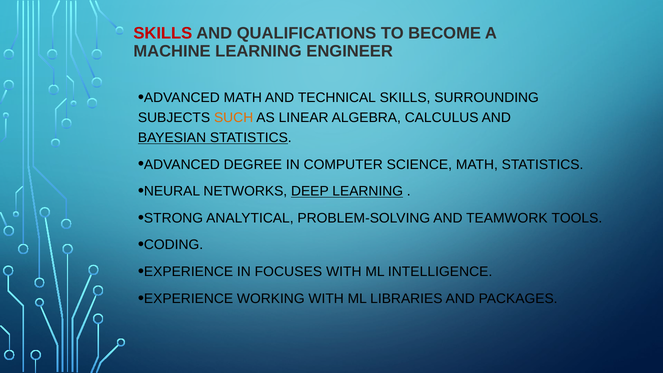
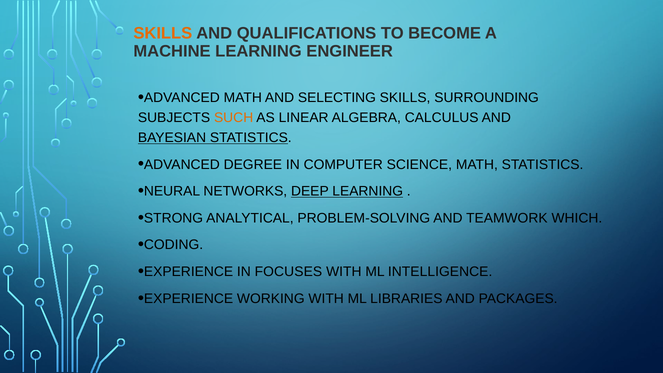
SKILLS at (163, 33) colour: red -> orange
TECHNICAL: TECHNICAL -> SELECTING
TOOLS: TOOLS -> WHICH
